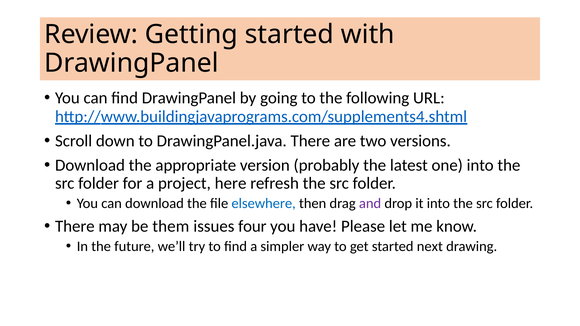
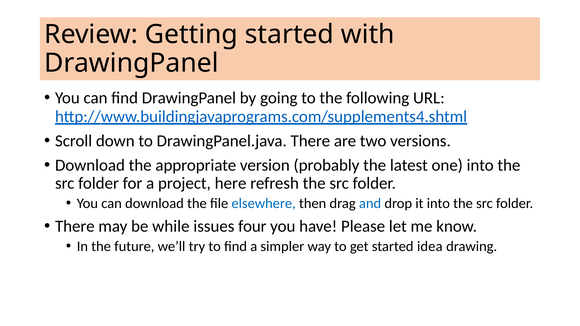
and colour: purple -> blue
them: them -> while
next: next -> idea
